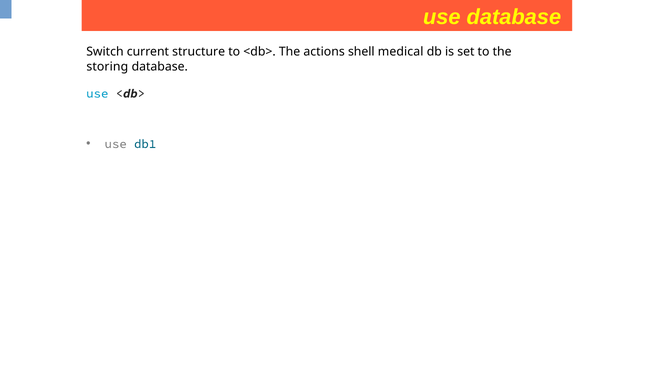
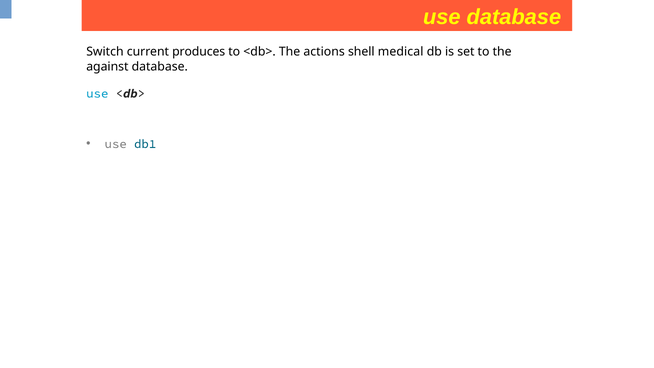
structure: structure -> produces
storing: storing -> against
